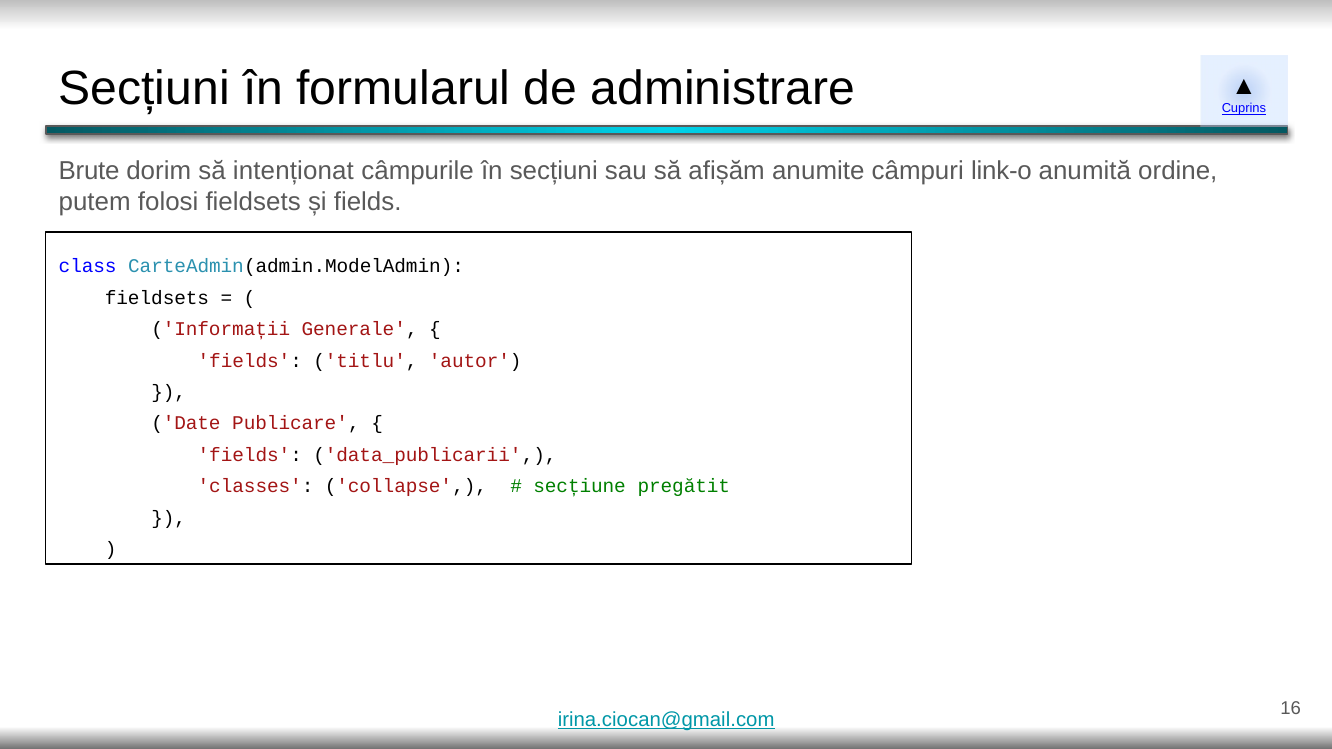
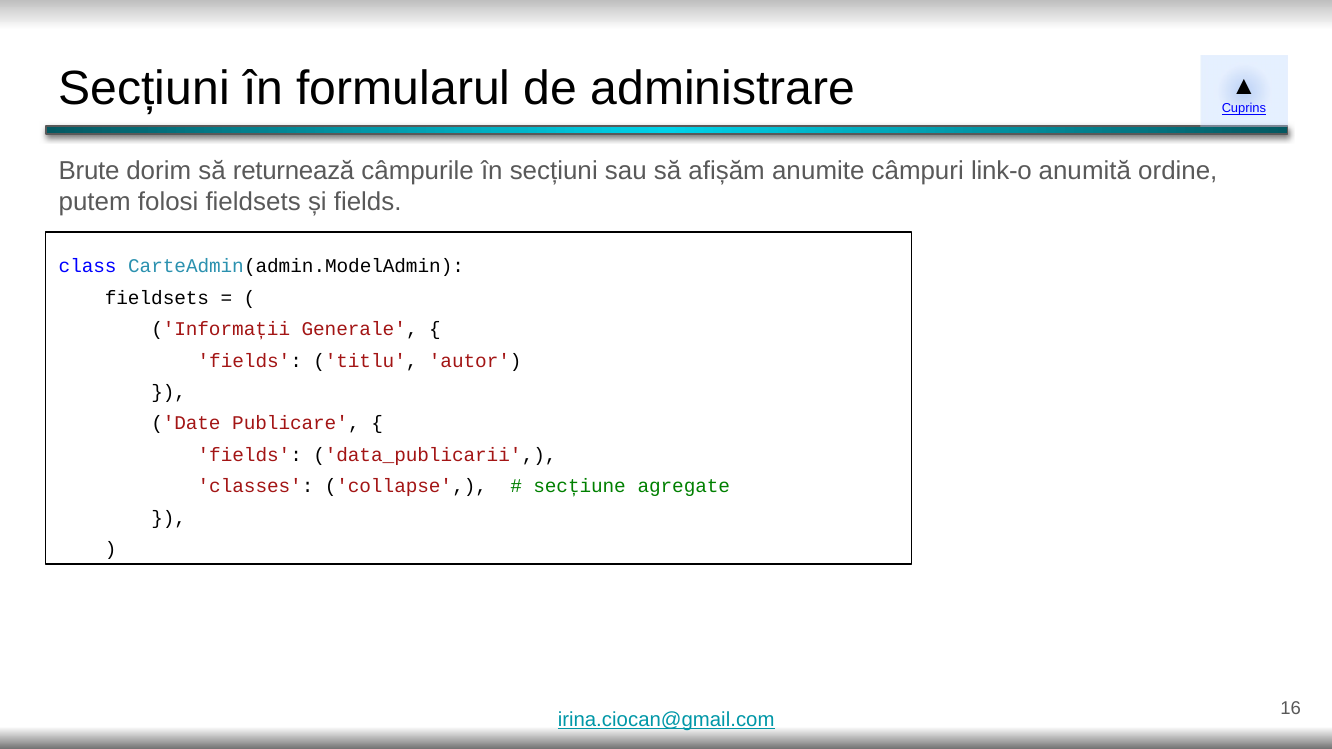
intenționat: intenționat -> returnează
pregătit: pregătit -> agregate
